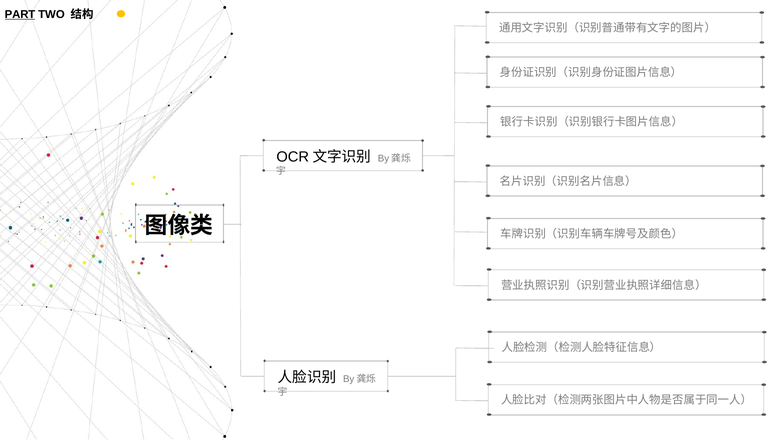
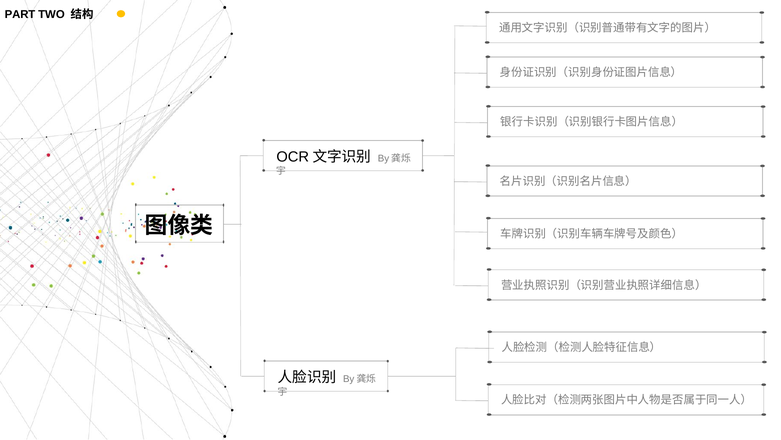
PART underline: present -> none
